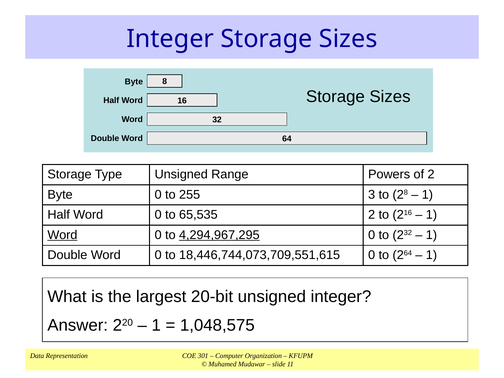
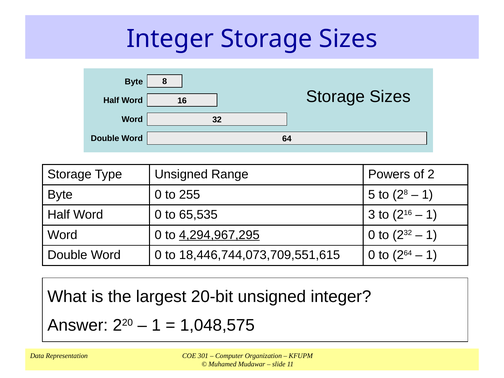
3: 3 -> 5
65,535 2: 2 -> 3
Word at (62, 235) underline: present -> none
